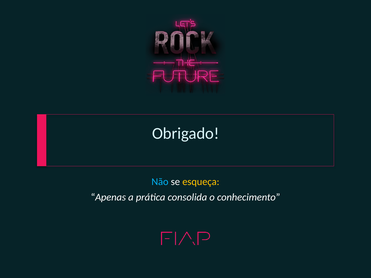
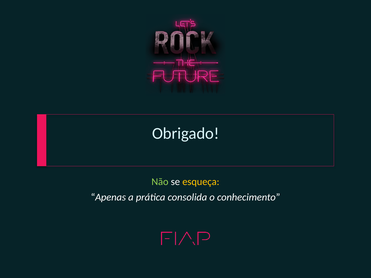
Não colour: light blue -> light green
